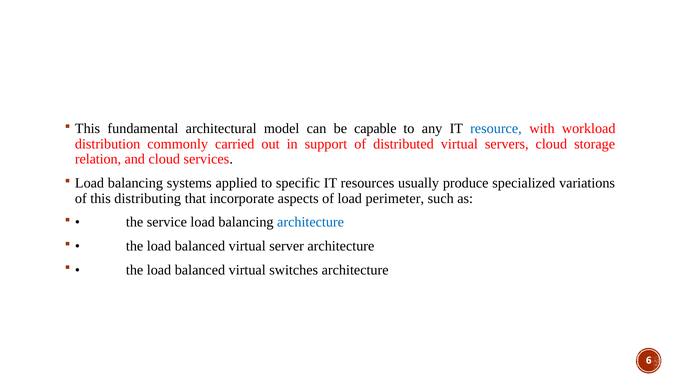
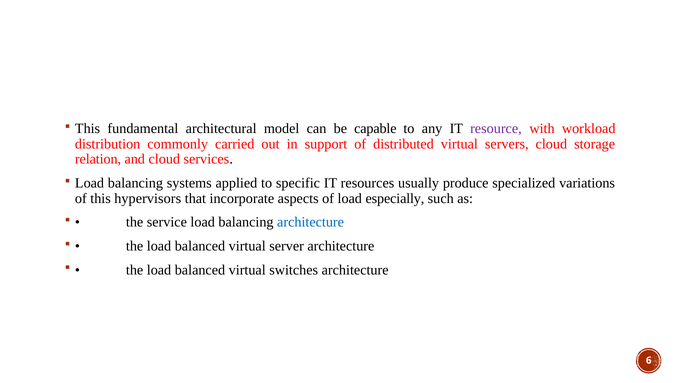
resource colour: blue -> purple
distributing: distributing -> hypervisors
perimeter: perimeter -> especially
